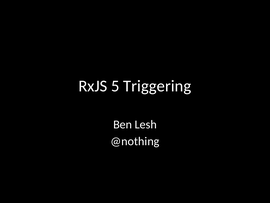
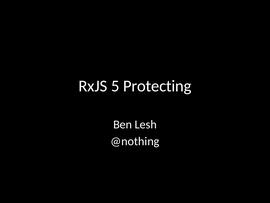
Triggering: Triggering -> Protecting
